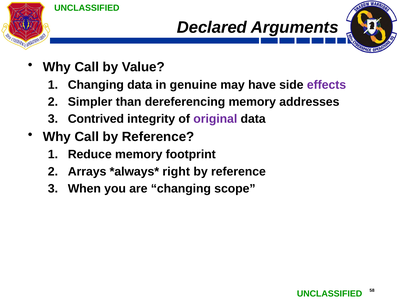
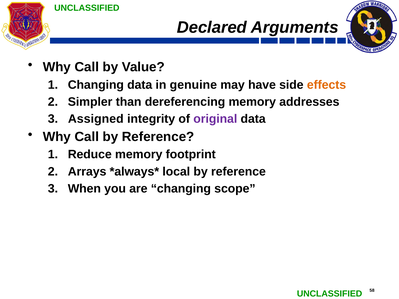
effects colour: purple -> orange
Contrived: Contrived -> Assigned
right: right -> local
